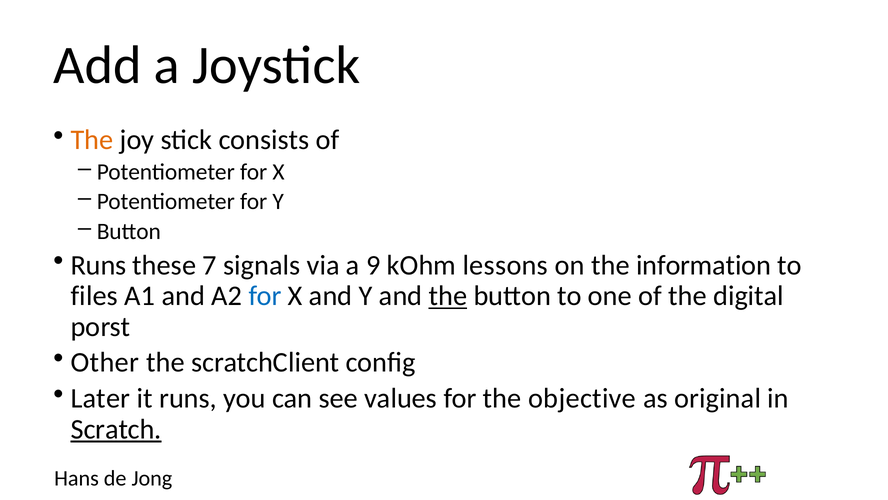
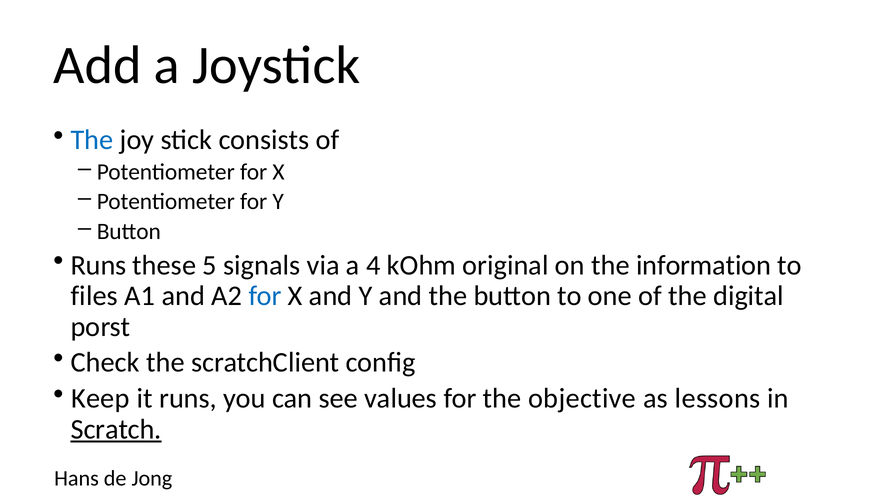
The at (92, 140) colour: orange -> blue
7: 7 -> 5
9: 9 -> 4
lessons: lessons -> original
the at (448, 296) underline: present -> none
Other: Other -> Check
Later: Later -> Keep
original: original -> lessons
